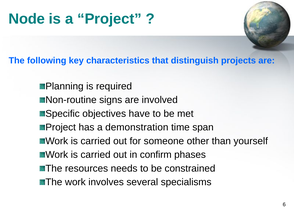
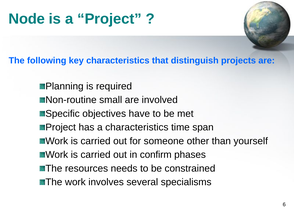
signs: signs -> small
a demonstration: demonstration -> characteristics
